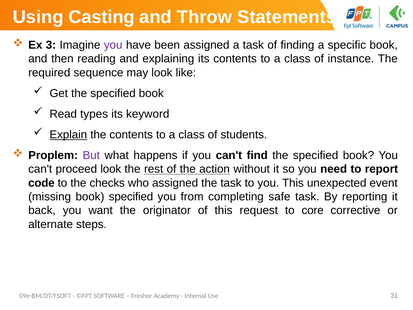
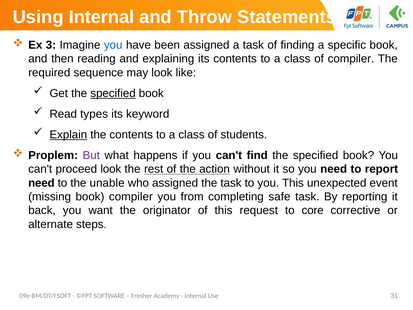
Using Casting: Casting -> Internal
you at (113, 45) colour: purple -> blue
of instance: instance -> compiler
specified at (113, 93) underline: none -> present
code at (41, 183): code -> need
checks: checks -> unable
book specified: specified -> compiler
